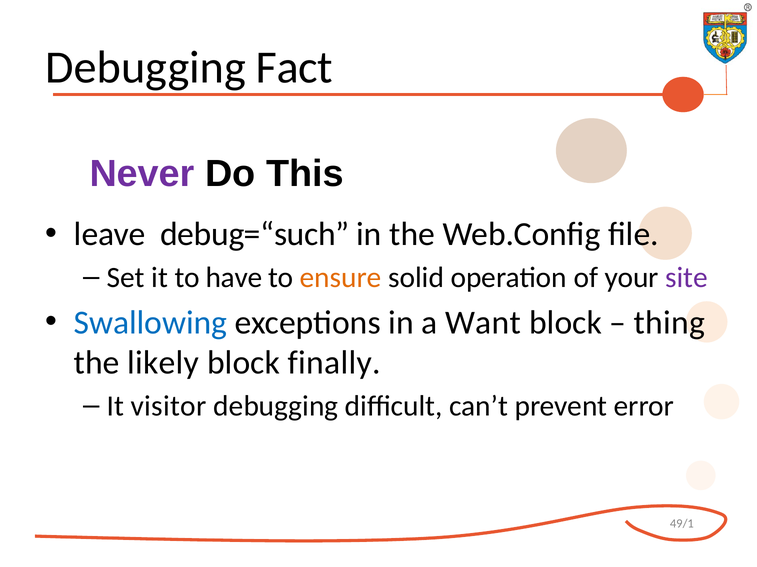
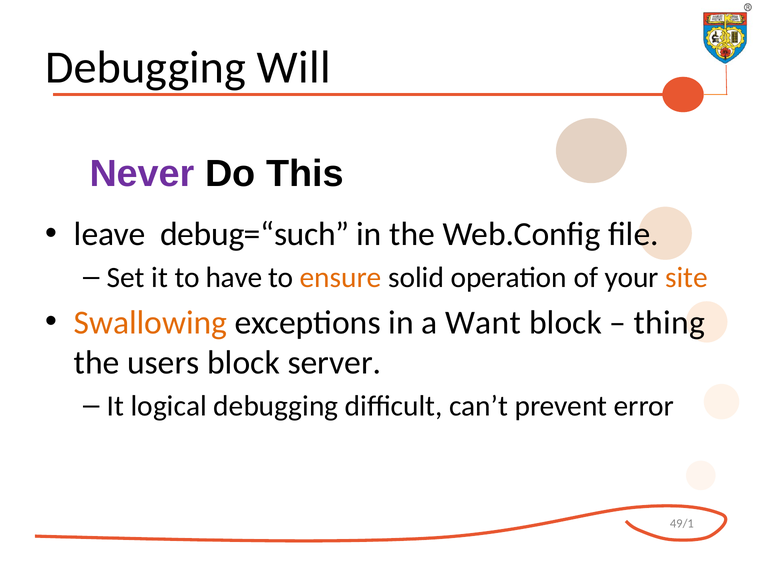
Fact: Fact -> Will
site colour: purple -> orange
Swallowing colour: blue -> orange
likely: likely -> users
finally: finally -> server
visitor: visitor -> logical
